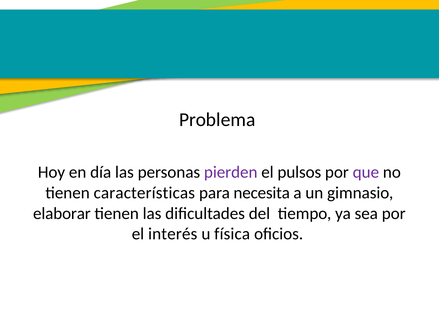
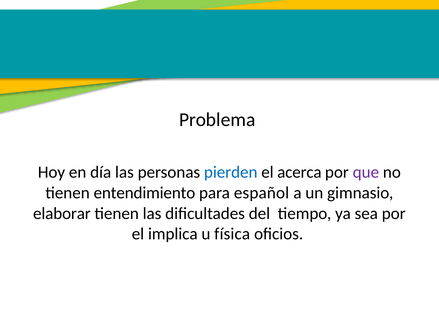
pierden colour: purple -> blue
pulsos: pulsos -> acerca
características: características -> entendimiento
necesita: necesita -> español
interés: interés -> implica
